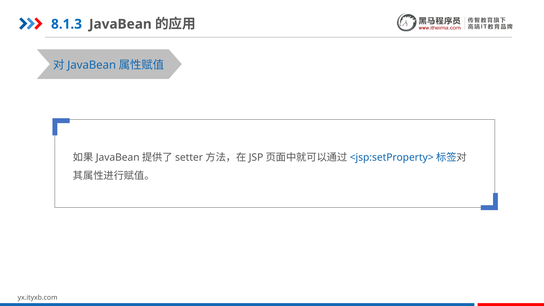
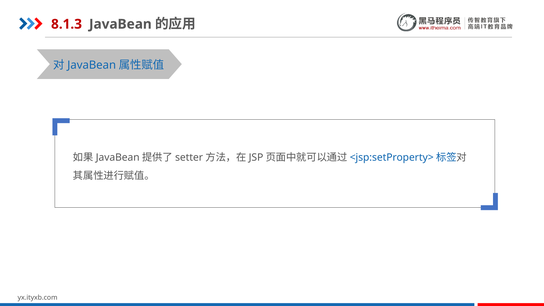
8.1.3 colour: blue -> red
